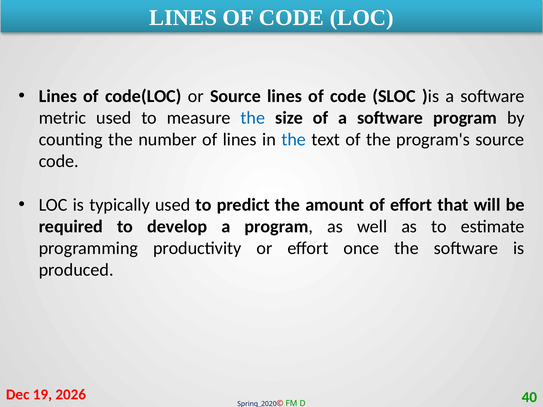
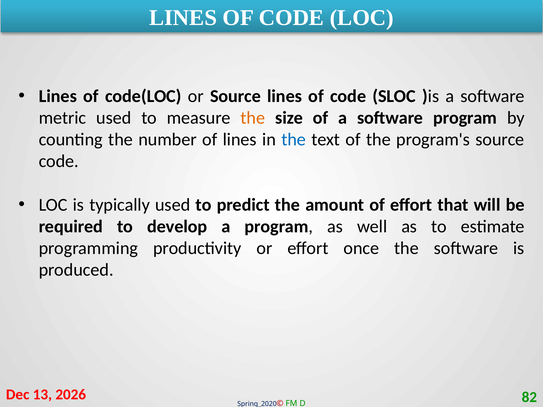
the at (253, 118) colour: blue -> orange
19: 19 -> 13
40: 40 -> 82
